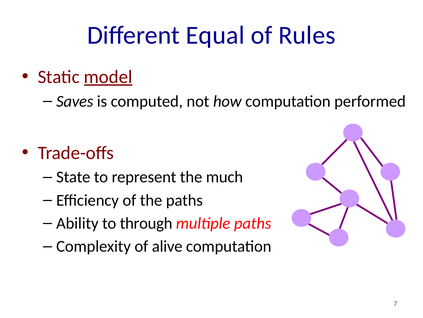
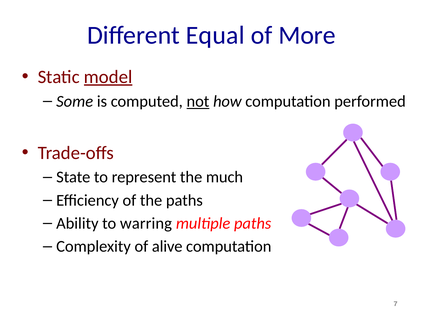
Rules: Rules -> More
Saves: Saves -> Some
not underline: none -> present
through: through -> warring
